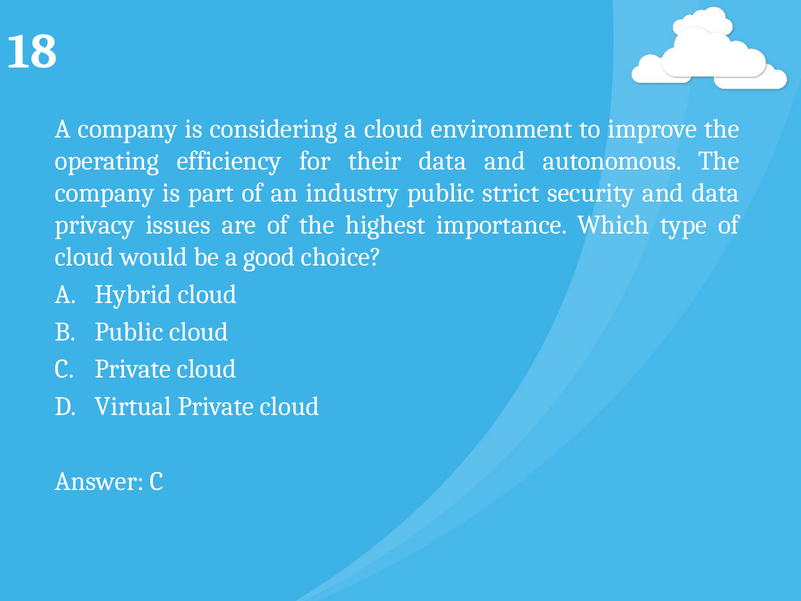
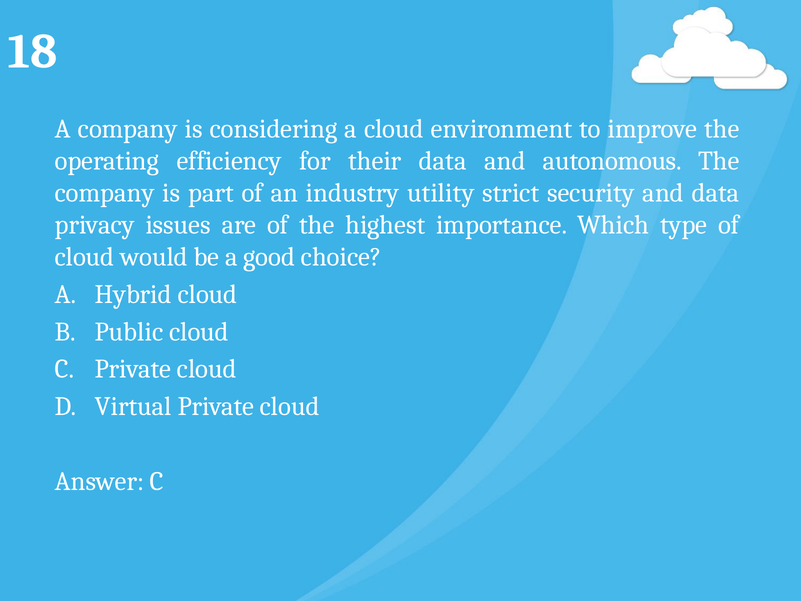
industry public: public -> utility
